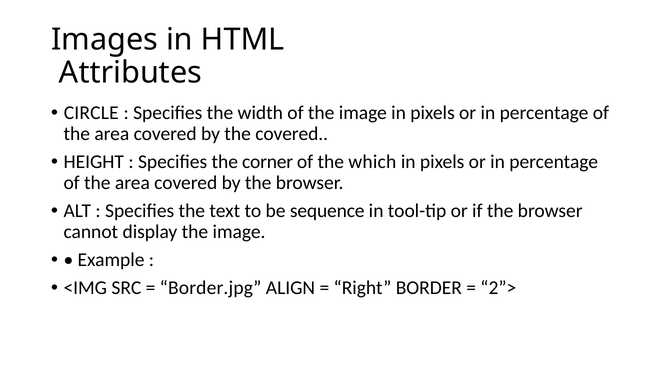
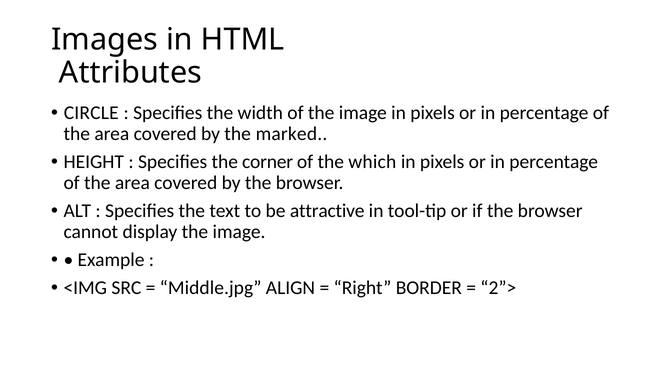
the covered: covered -> marked
sequence: sequence -> attractive
Border.jpg: Border.jpg -> Middle.jpg
